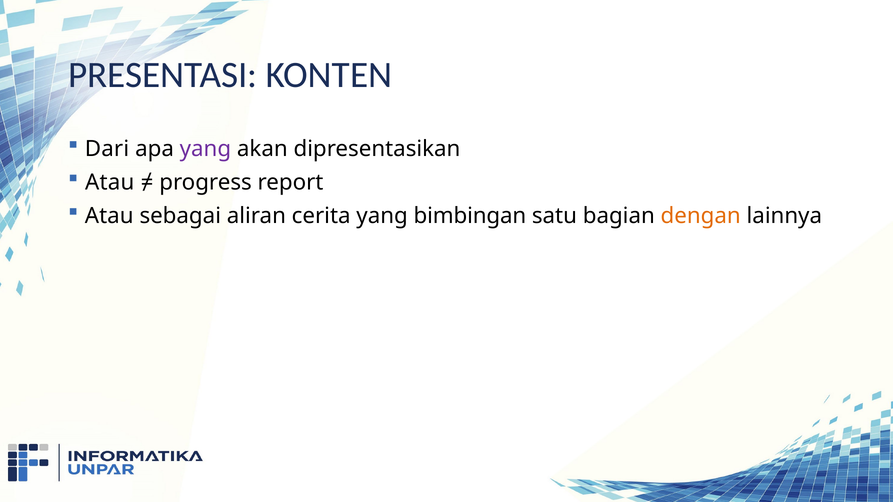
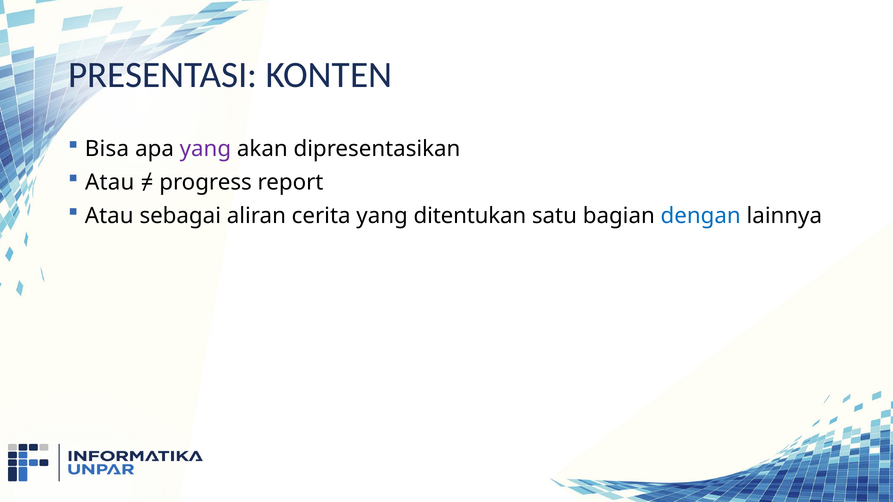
Dari: Dari -> Bisa
bimbingan: bimbingan -> ditentukan
dengan colour: orange -> blue
